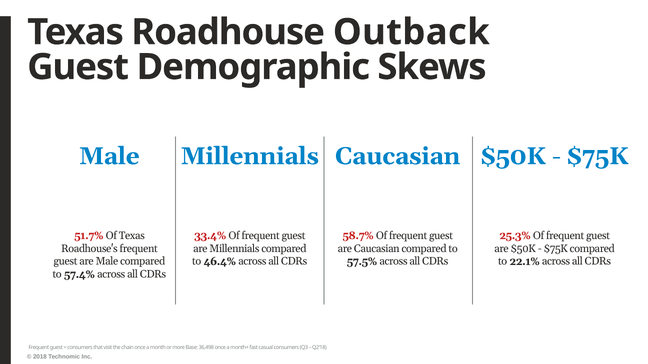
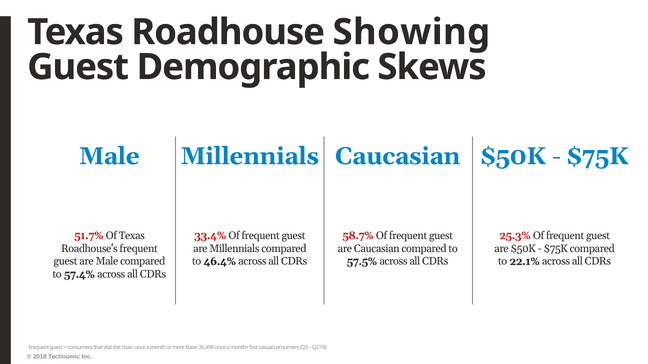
Outback: Outback -> Showing
